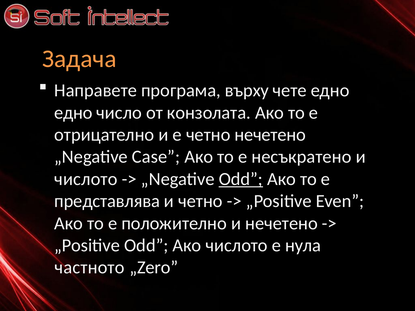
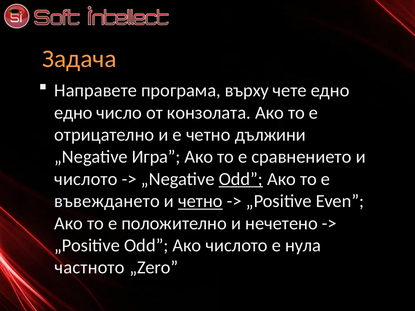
четно нечетено: нечетено -> дължини
Case: Case -> Игра
несъкратено: несъкратено -> сравнението
представлява: представлява -> въвеждането
четно at (200, 201) underline: none -> present
